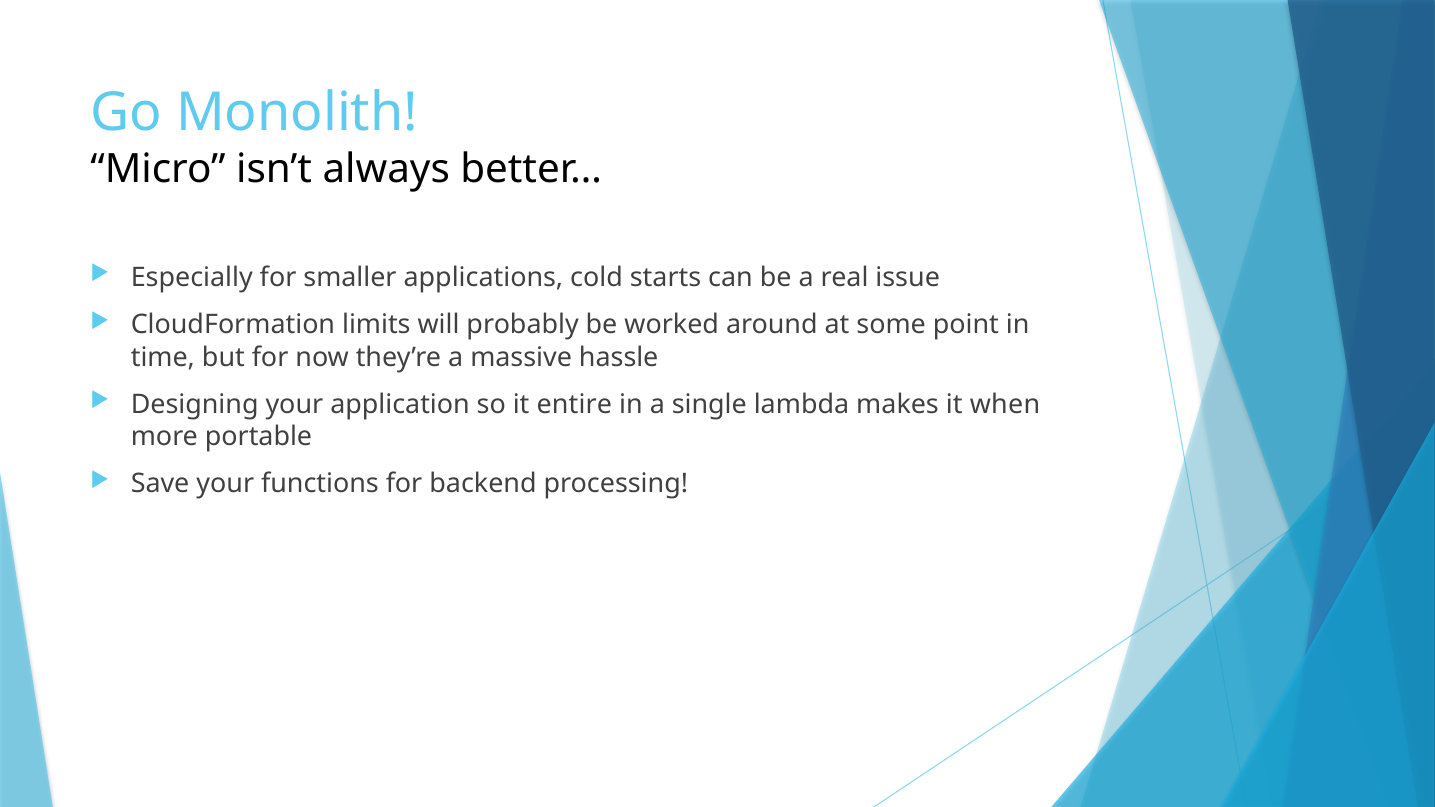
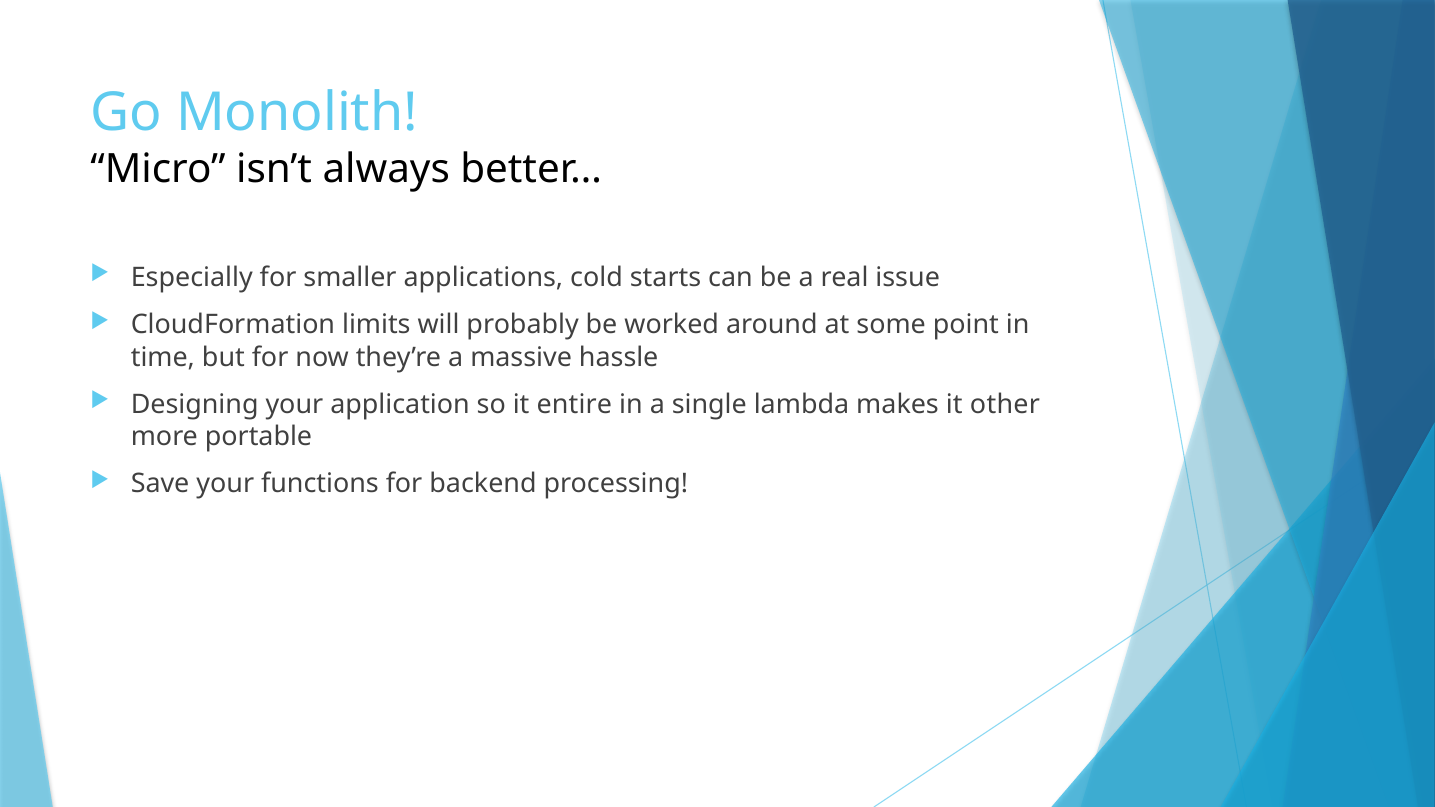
when: when -> other
